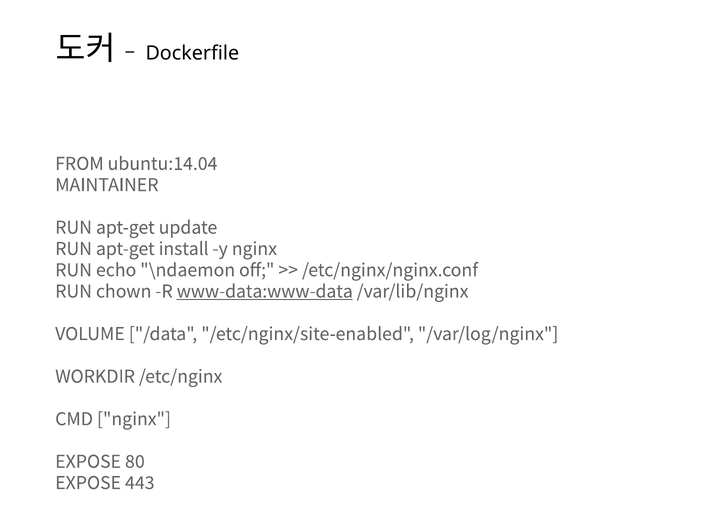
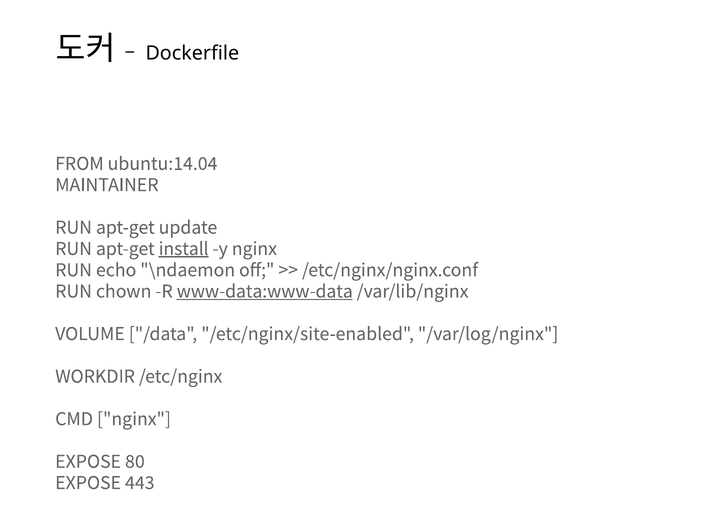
install underline: none -> present
